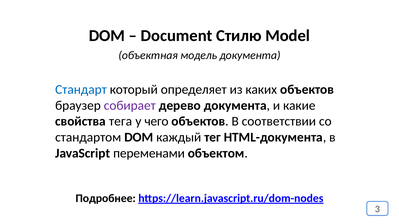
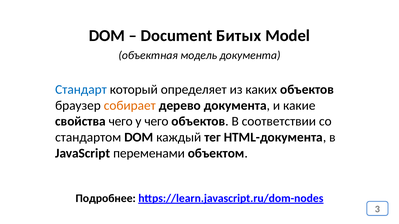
Стилю: Стилю -> Битых
собирает colour: purple -> orange
свойства тега: тега -> чего
